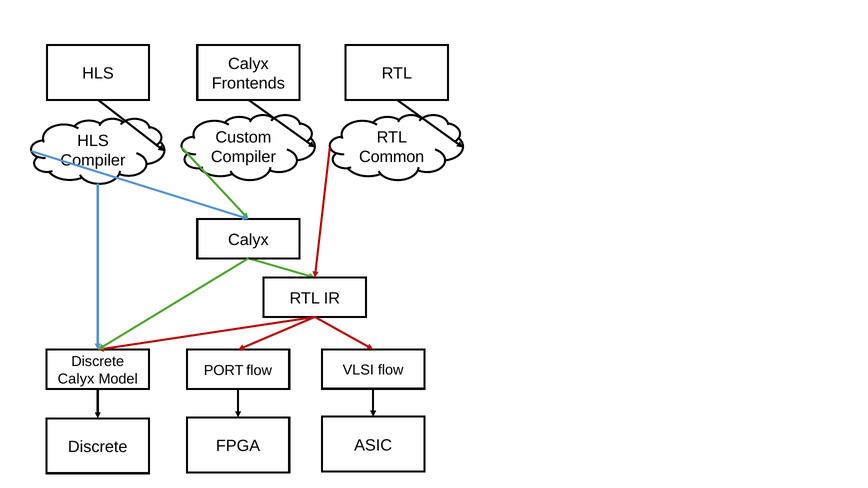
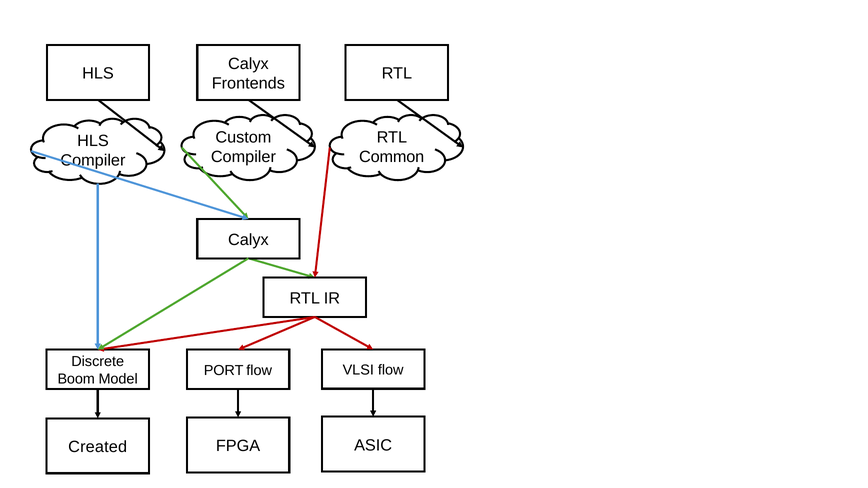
Calyx at (76, 379): Calyx -> Boom
Discrete at (98, 447): Discrete -> Created
